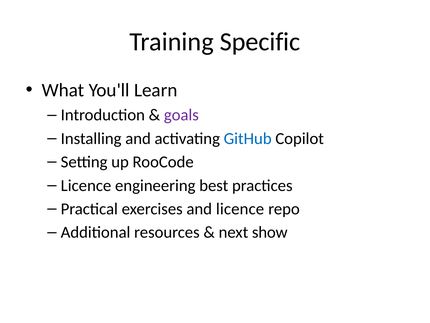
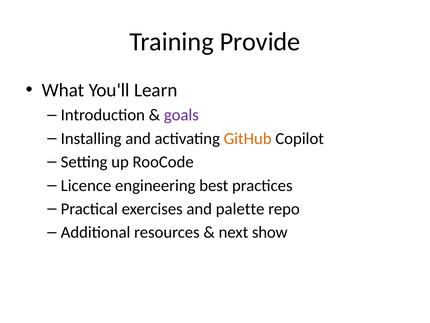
Specific: Specific -> Provide
GitHub colour: blue -> orange
and licence: licence -> palette
